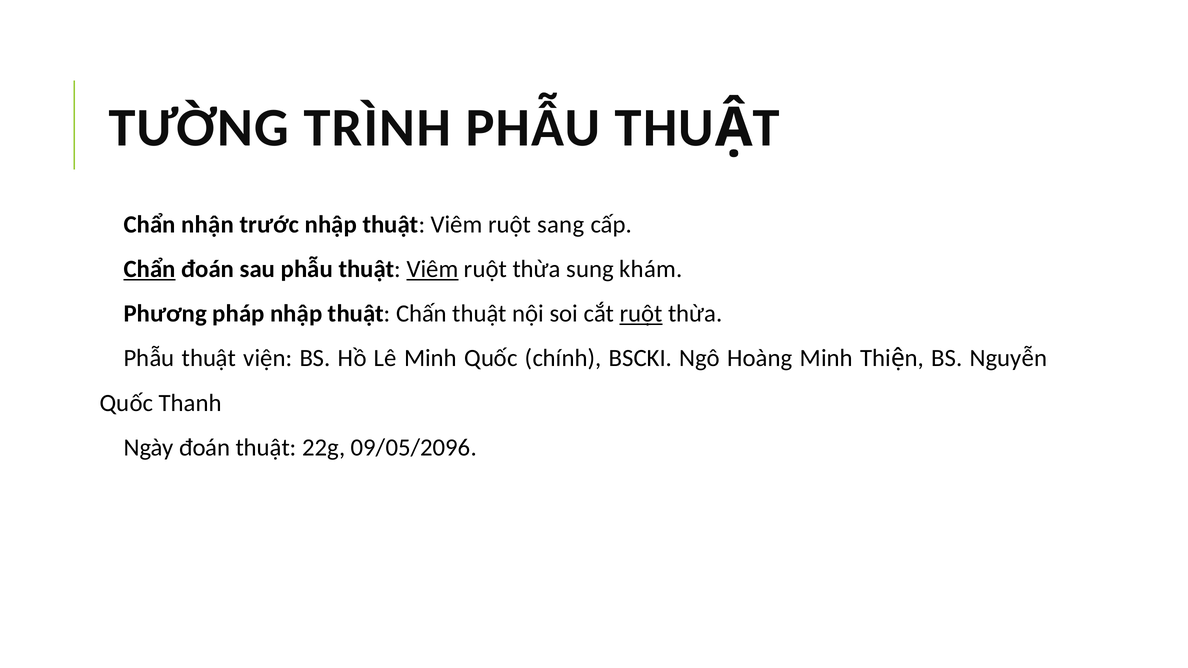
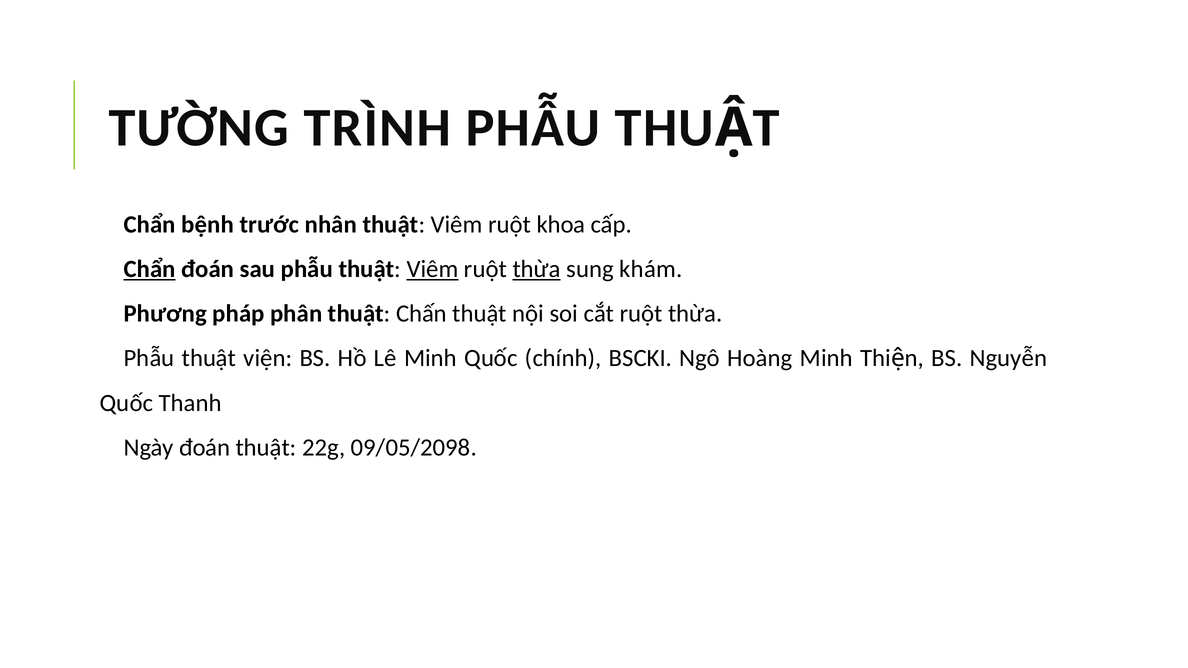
nhận: nhận -> bệnh
trước nhập: nhập -> nhân
sang: sang -> khoa
thừa at (537, 269) underline: none -> present
pháp nhập: nhập -> phân
ruột at (641, 314) underline: present -> none
09/05/2096: 09/05/2096 -> 09/05/2098
